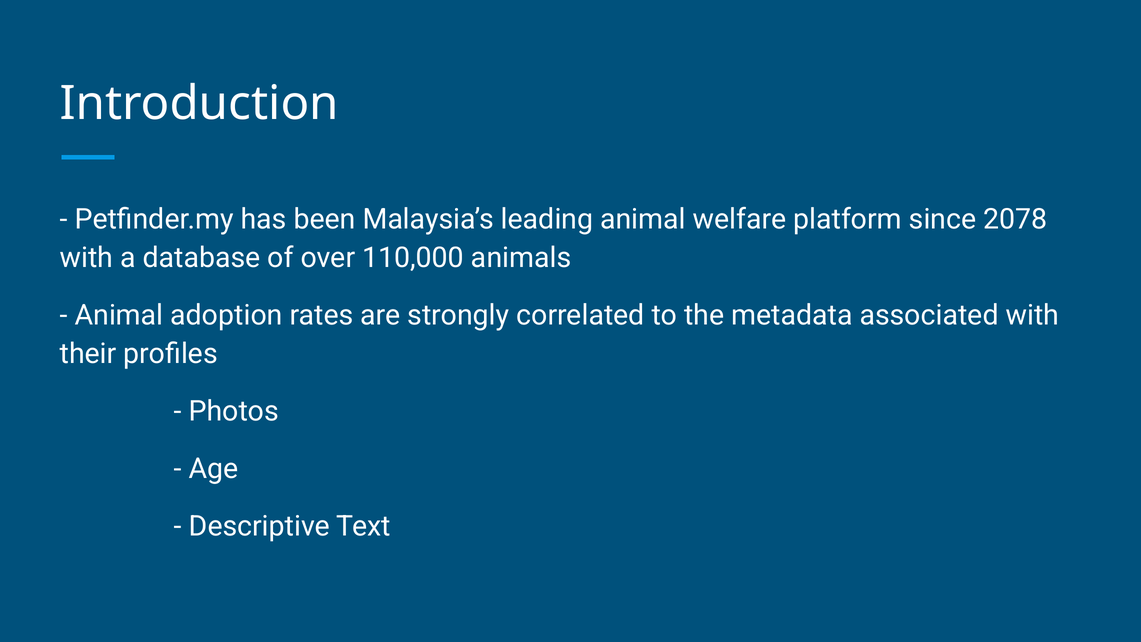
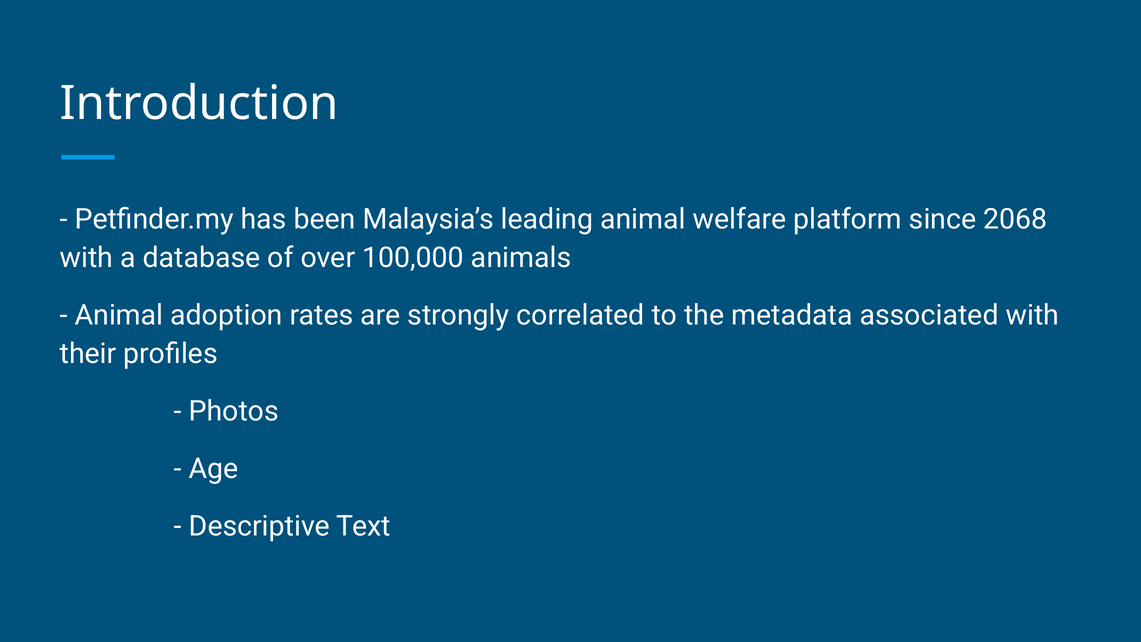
2078: 2078 -> 2068
110,000: 110,000 -> 100,000
